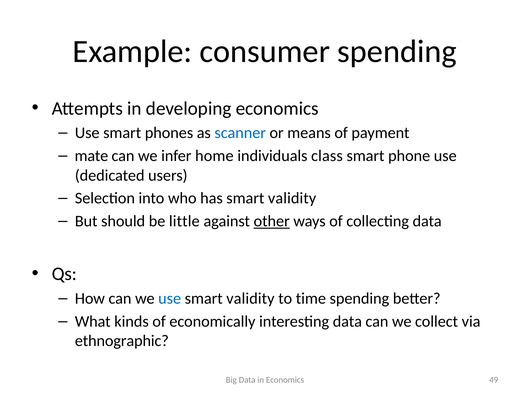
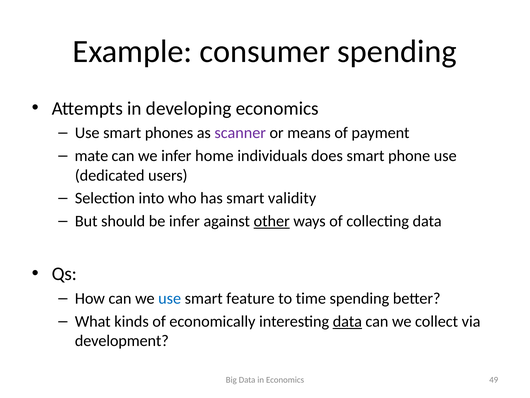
scanner colour: blue -> purple
class: class -> does
be little: little -> infer
validity at (250, 298): validity -> feature
data at (347, 321) underline: none -> present
ethnographic: ethnographic -> development
